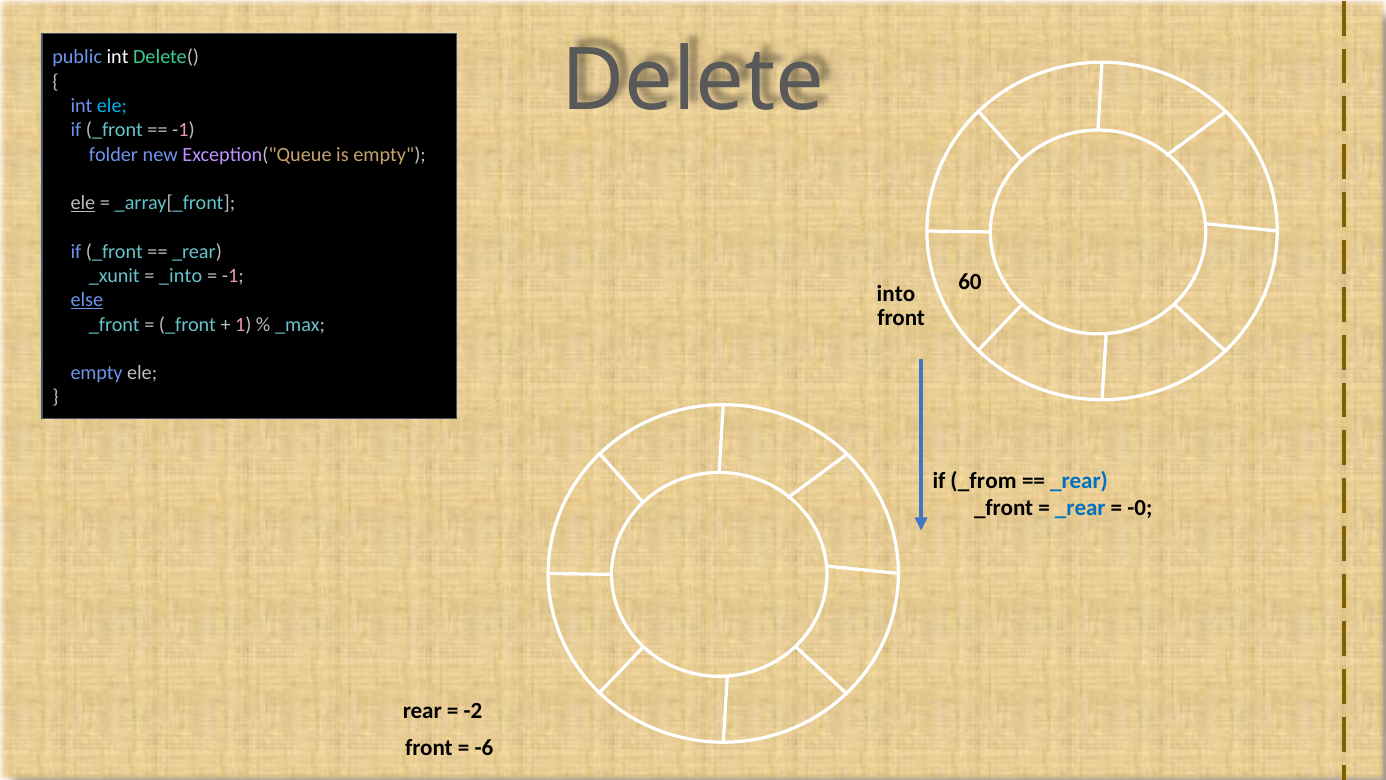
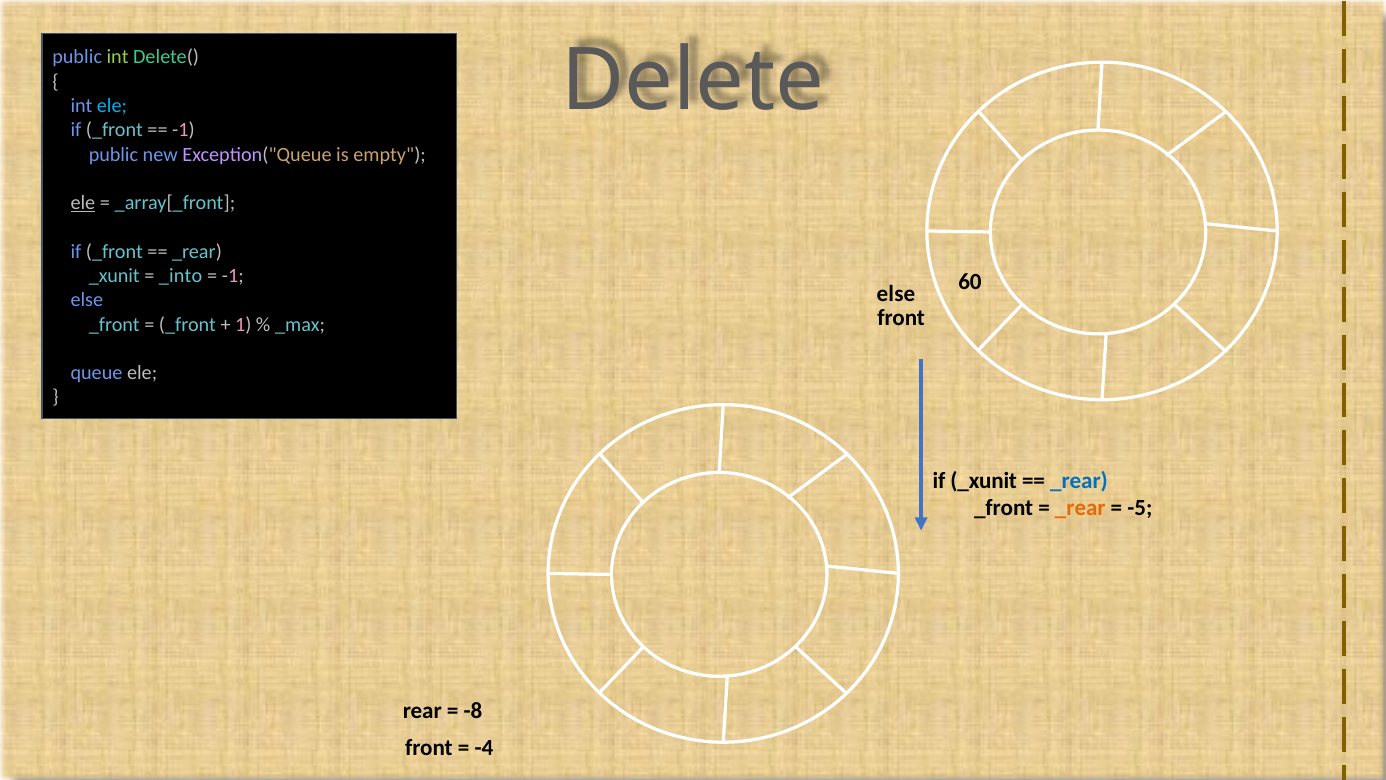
int at (118, 57) colour: white -> light green
folder at (113, 154): folder -> public
into at (896, 294): into -> else
else at (87, 300) underline: present -> none
empty at (97, 373): empty -> queue
if _from: _from -> _xunit
_rear at (1080, 508) colour: blue -> orange
-0: -0 -> -5
-2: -2 -> -8
-6: -6 -> -4
